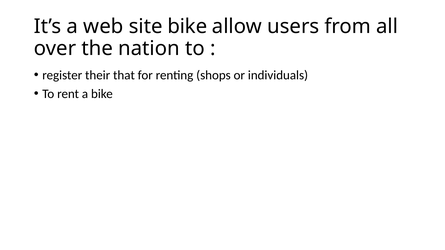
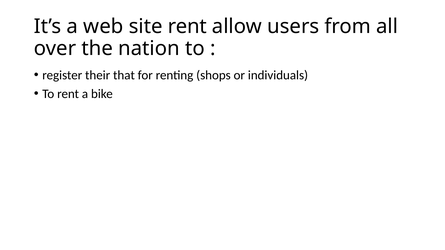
site bike: bike -> rent
